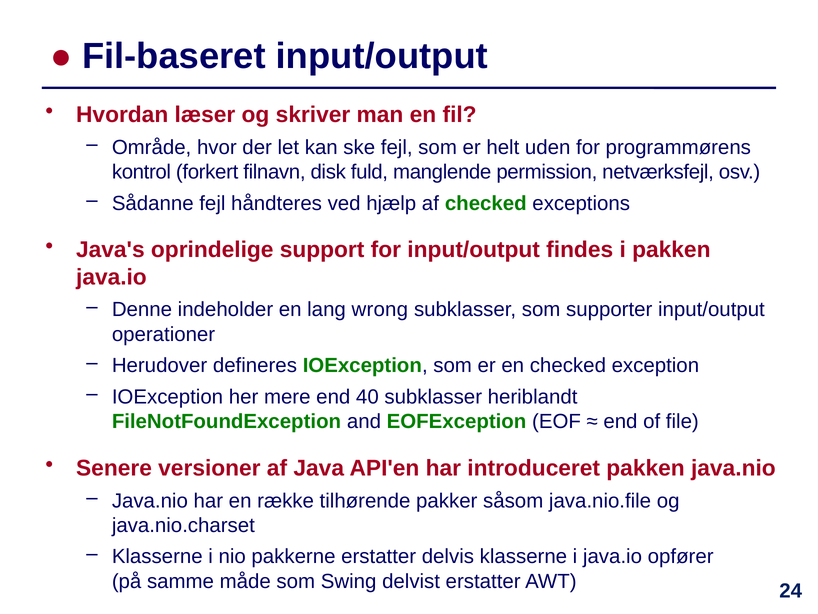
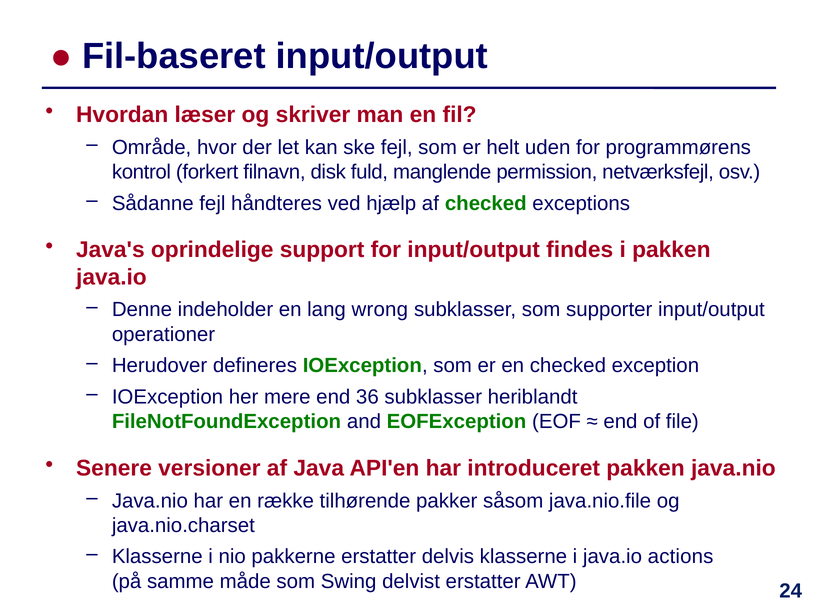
40: 40 -> 36
opfører: opfører -> actions
